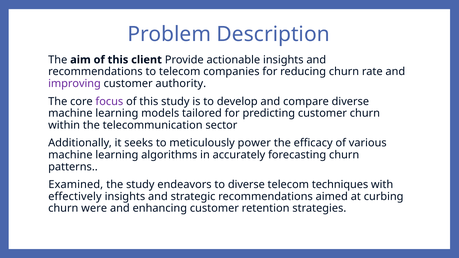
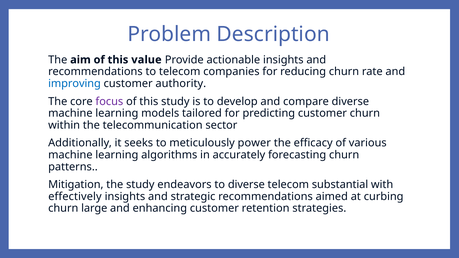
client: client -> value
improving colour: purple -> blue
Examined: Examined -> Mitigation
techniques: techniques -> substantial
were: were -> large
